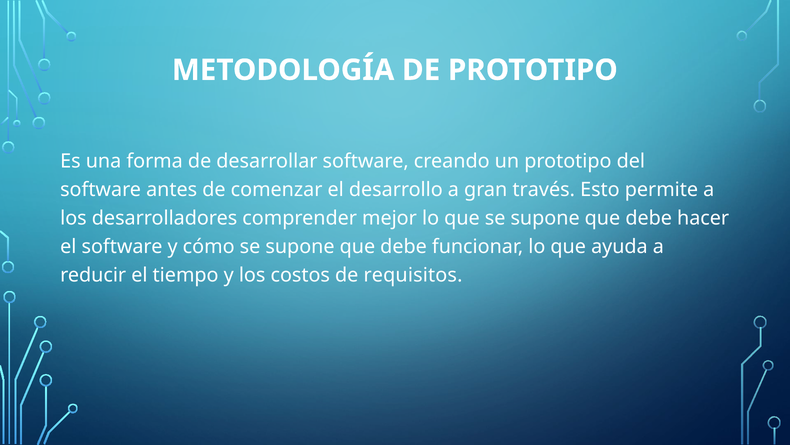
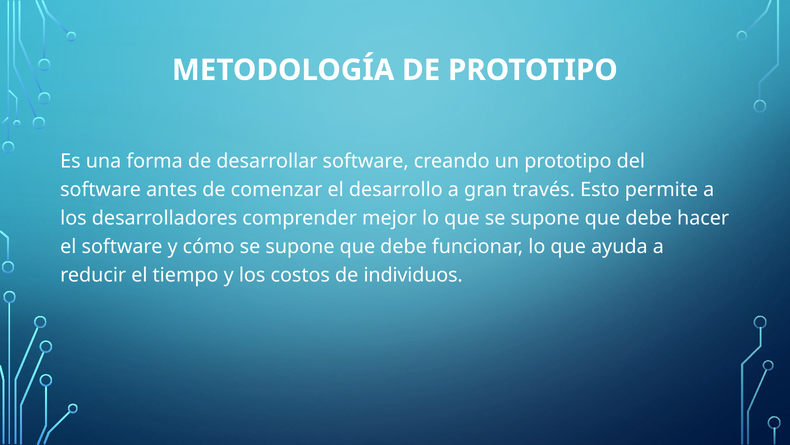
requisitos: requisitos -> individuos
